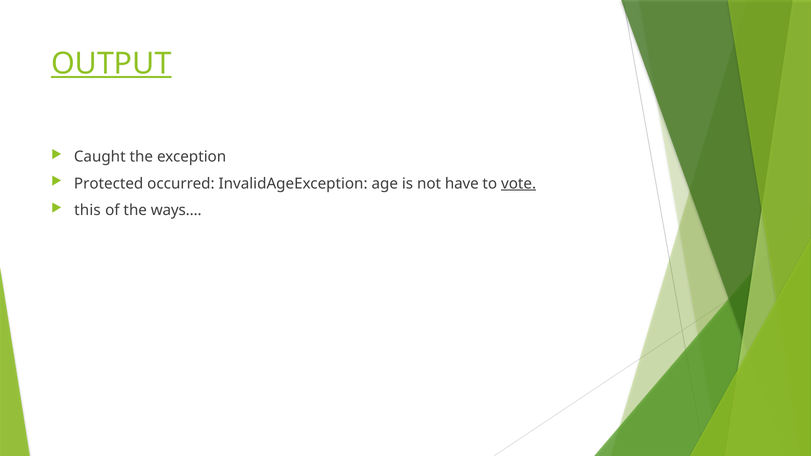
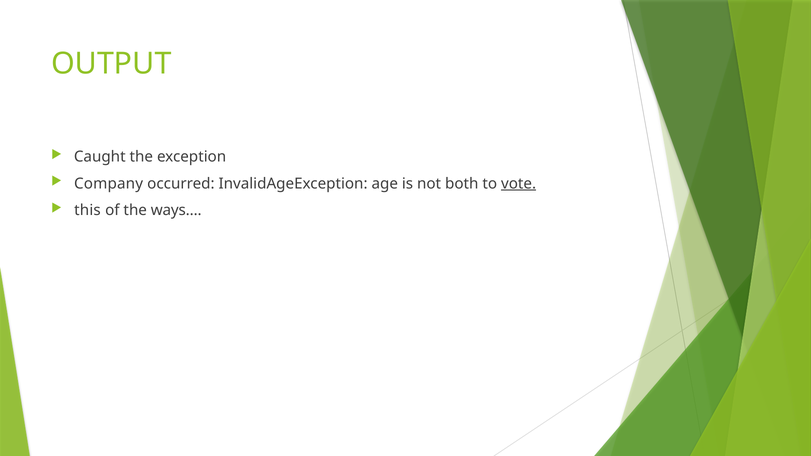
OUTPUT underline: present -> none
Protected: Protected -> Company
have: have -> both
